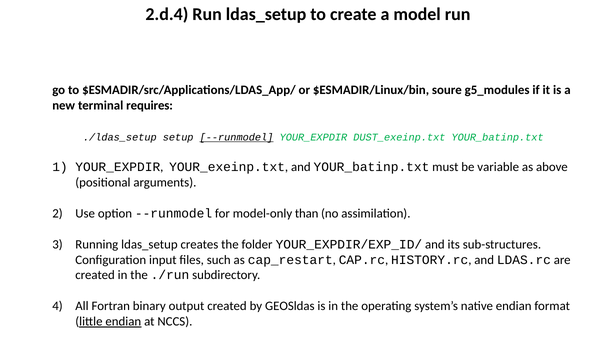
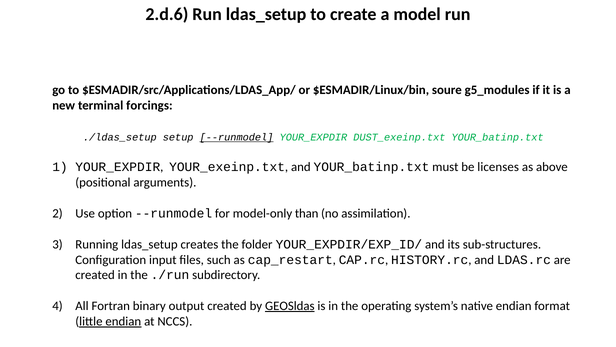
2.d.4: 2.d.4 -> 2.d.6
requires: requires -> forcings
variable: variable -> licenses
GEOSldas underline: none -> present
